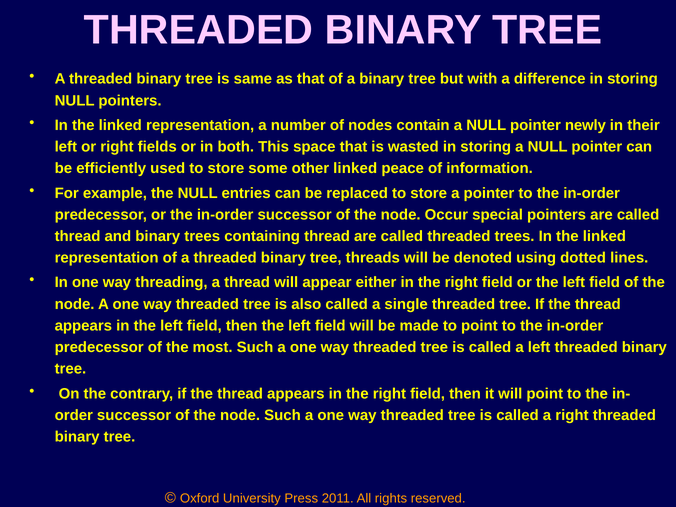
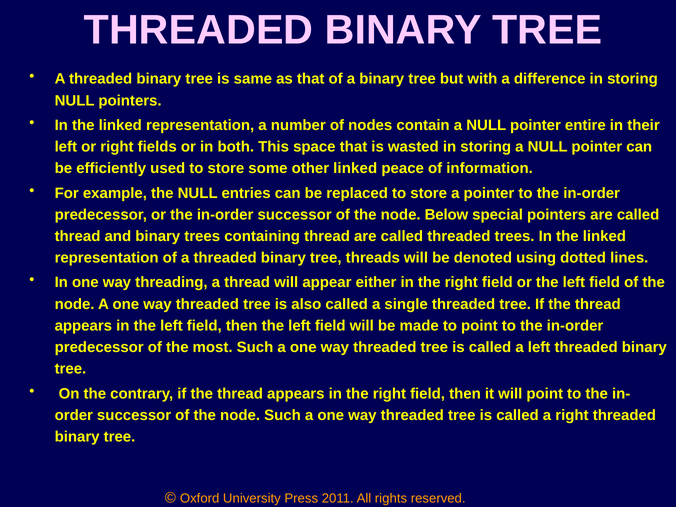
newly: newly -> entire
Occur: Occur -> Below
